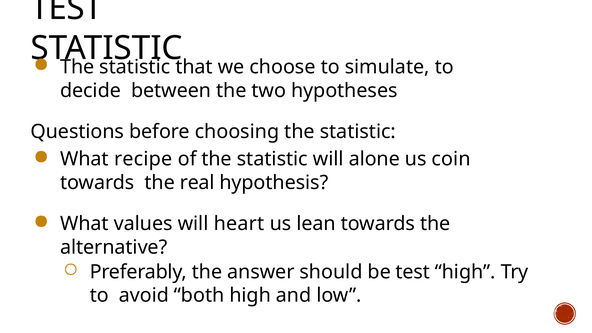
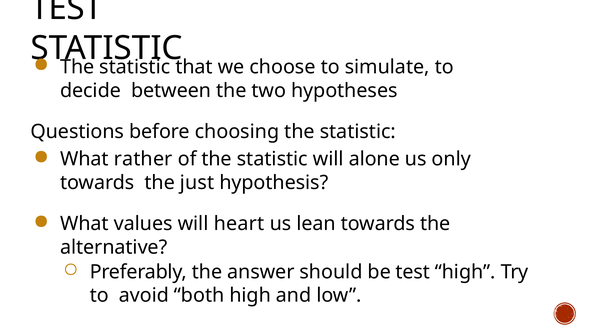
recipe: recipe -> rather
coin: coin -> only
real: real -> just
